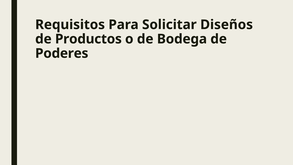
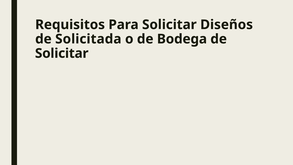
Productos: Productos -> Solicitada
Poderes at (62, 53): Poderes -> Solicitar
